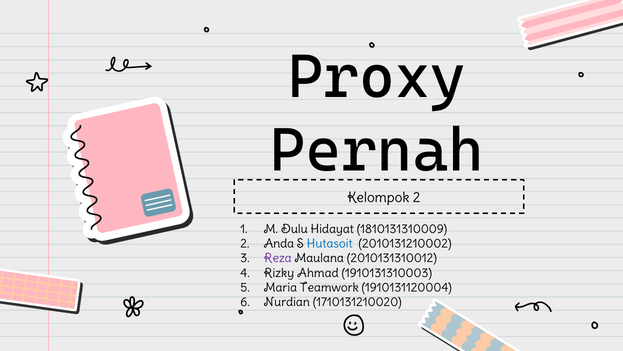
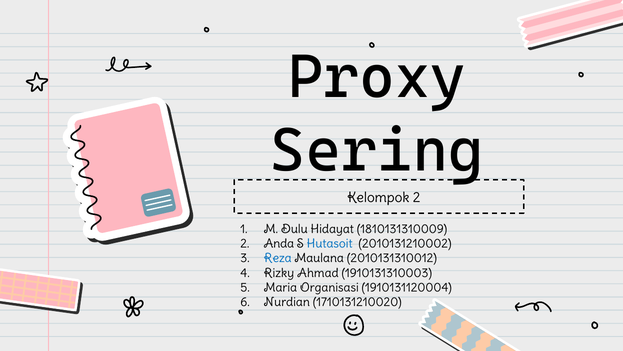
Pernah: Pernah -> Sering
Reza colour: purple -> blue
Teamwork: Teamwork -> Organisasi
